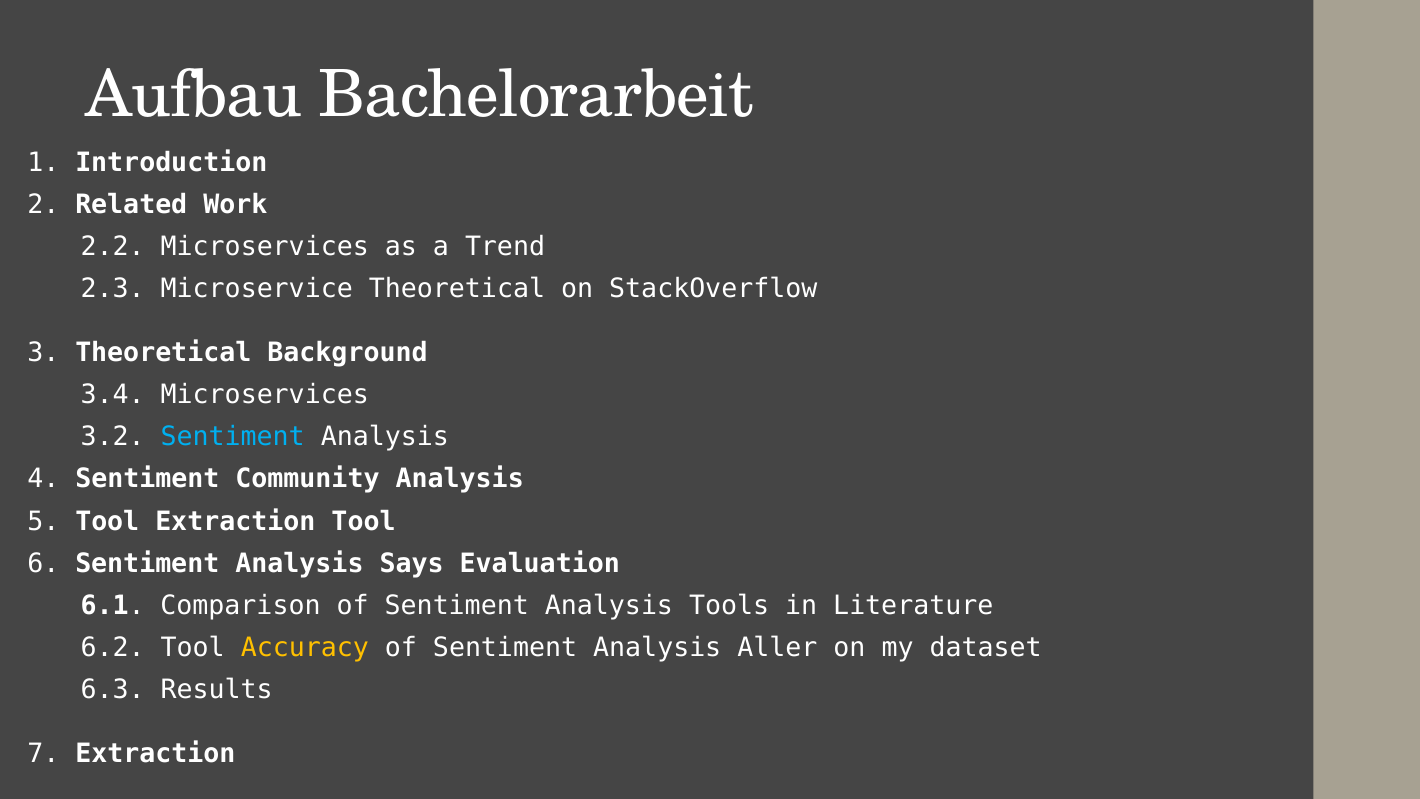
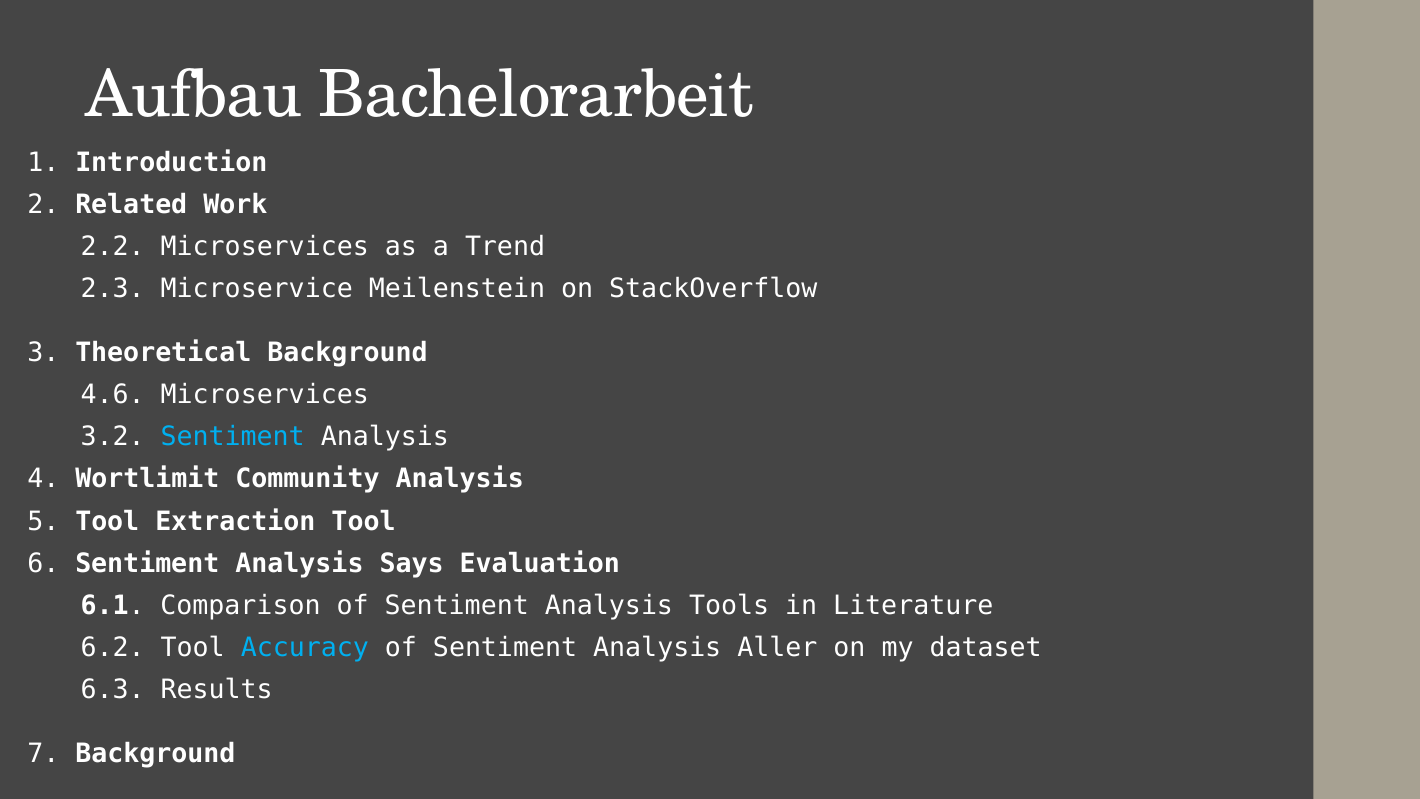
Microservice Theoretical: Theoretical -> Meilenstein
3.4: 3.4 -> 4.6
4 Sentiment: Sentiment -> Wortlimit
Accuracy colour: yellow -> light blue
7 Extraction: Extraction -> Background
